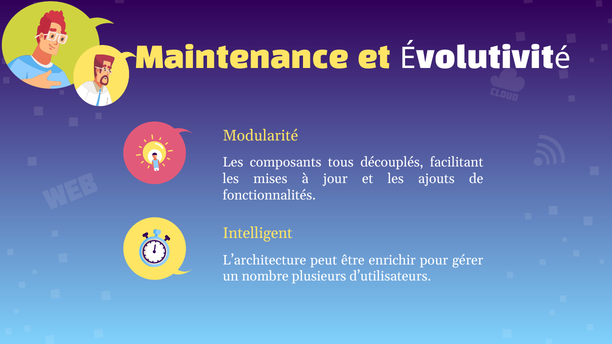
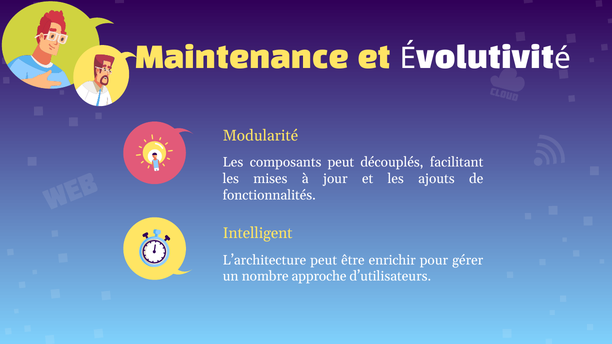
composants tous: tous -> peut
plusieurs: plusieurs -> approche
